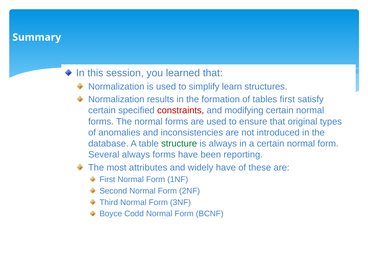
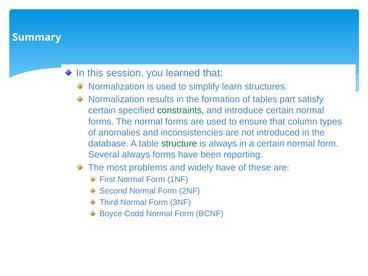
tables first: first -> part
constraints colour: red -> green
modifying: modifying -> introduce
original: original -> column
attributes: attributes -> problems
